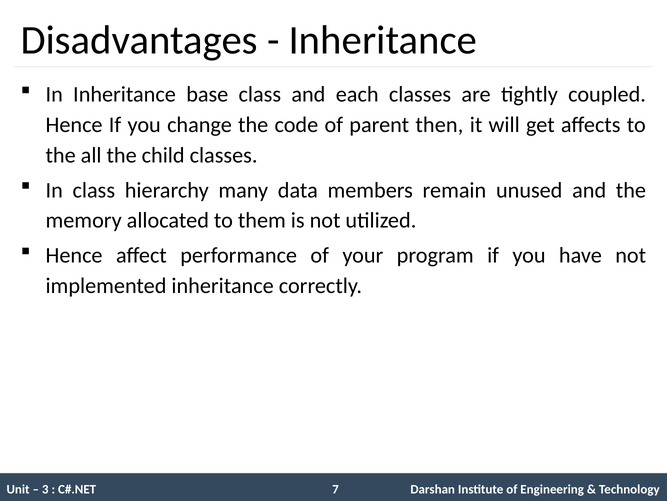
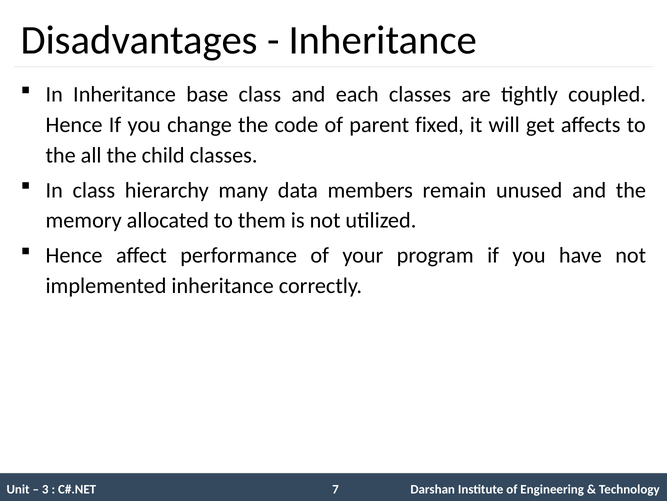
then: then -> fixed
